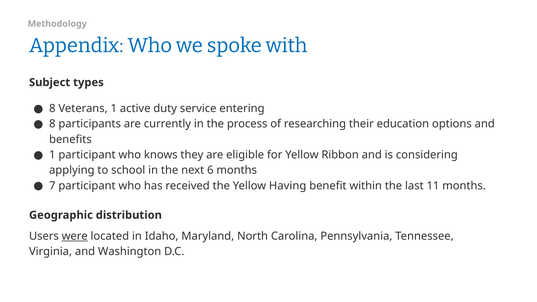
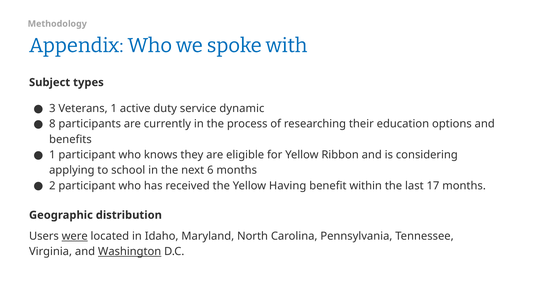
8 at (52, 109): 8 -> 3
entering: entering -> dynamic
7: 7 -> 2
11: 11 -> 17
Washington underline: none -> present
